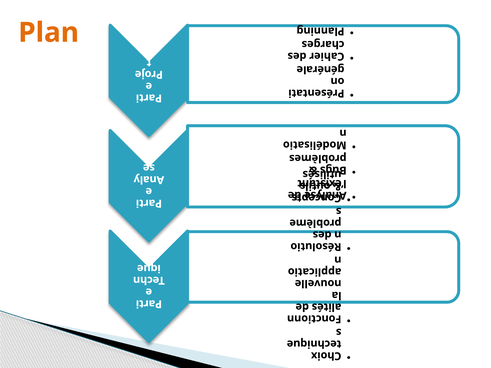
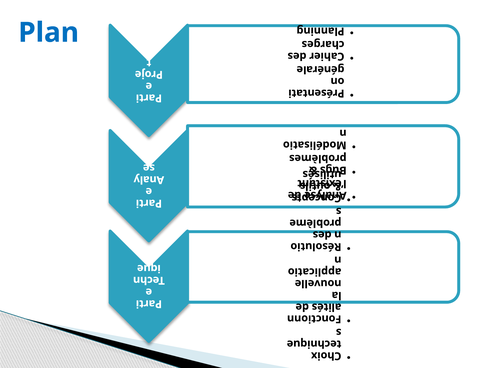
Plan colour: orange -> blue
